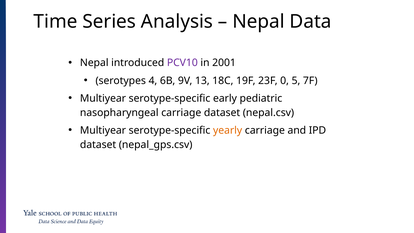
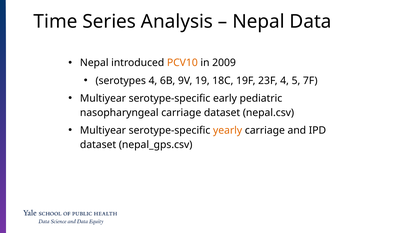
PCV10 colour: purple -> orange
2001: 2001 -> 2009
13: 13 -> 19
23F 0: 0 -> 4
